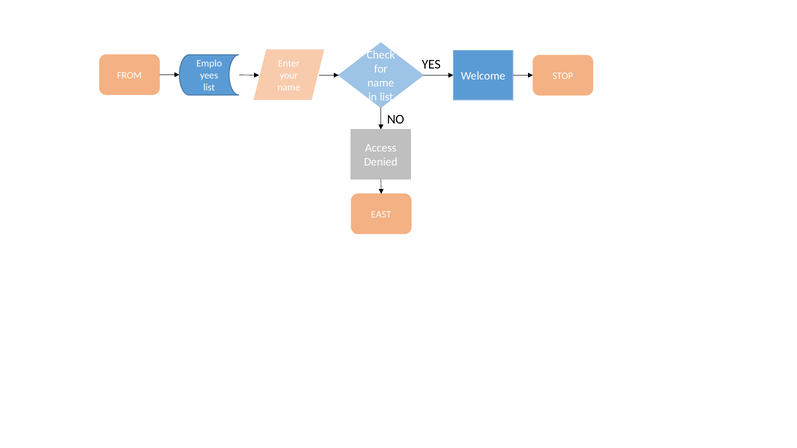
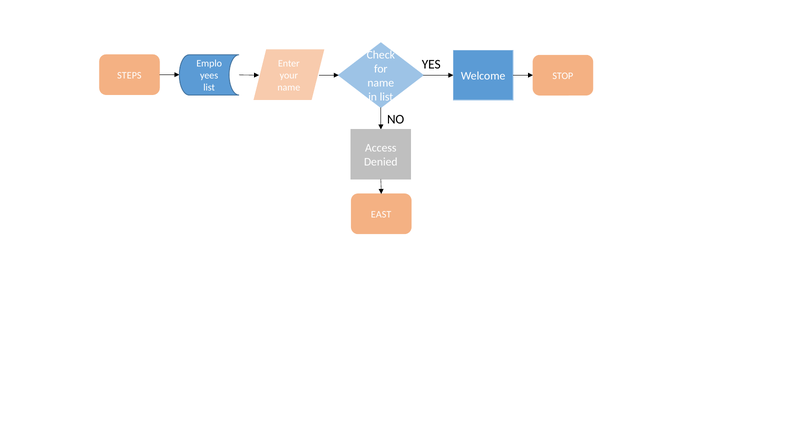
FROM: FROM -> STEPS
